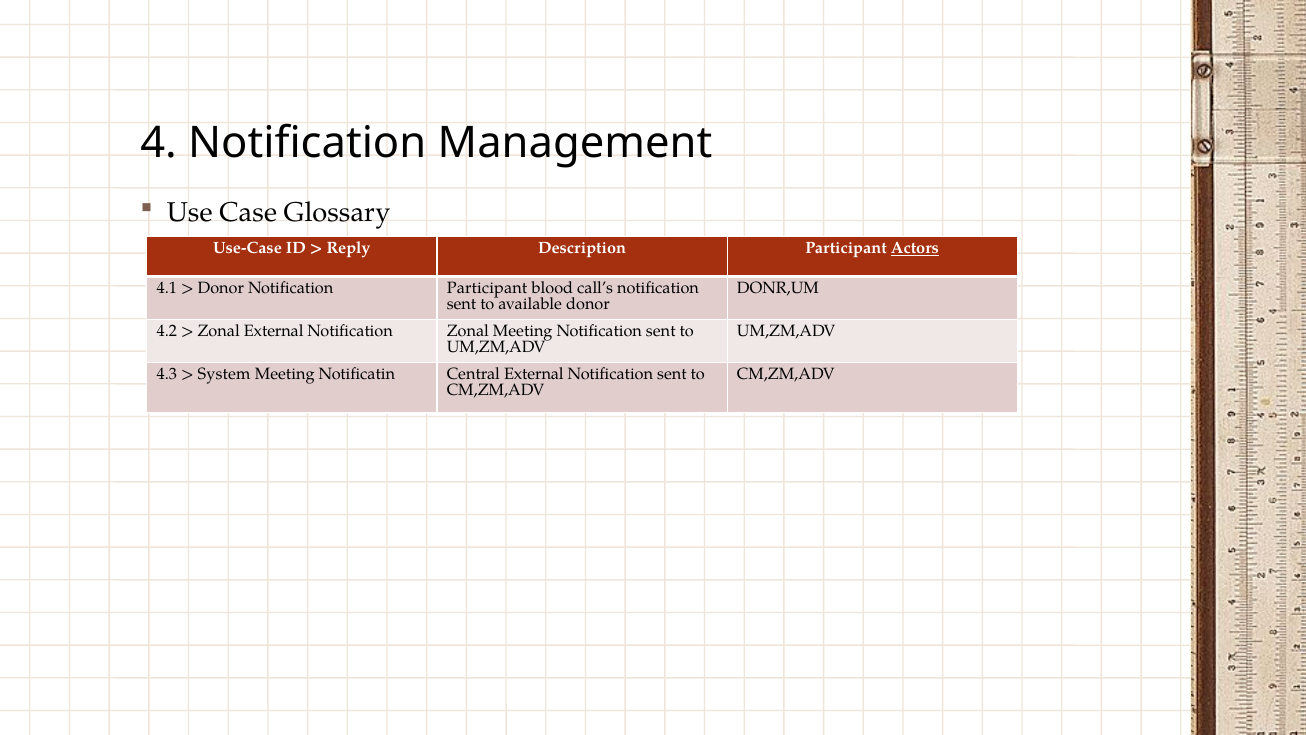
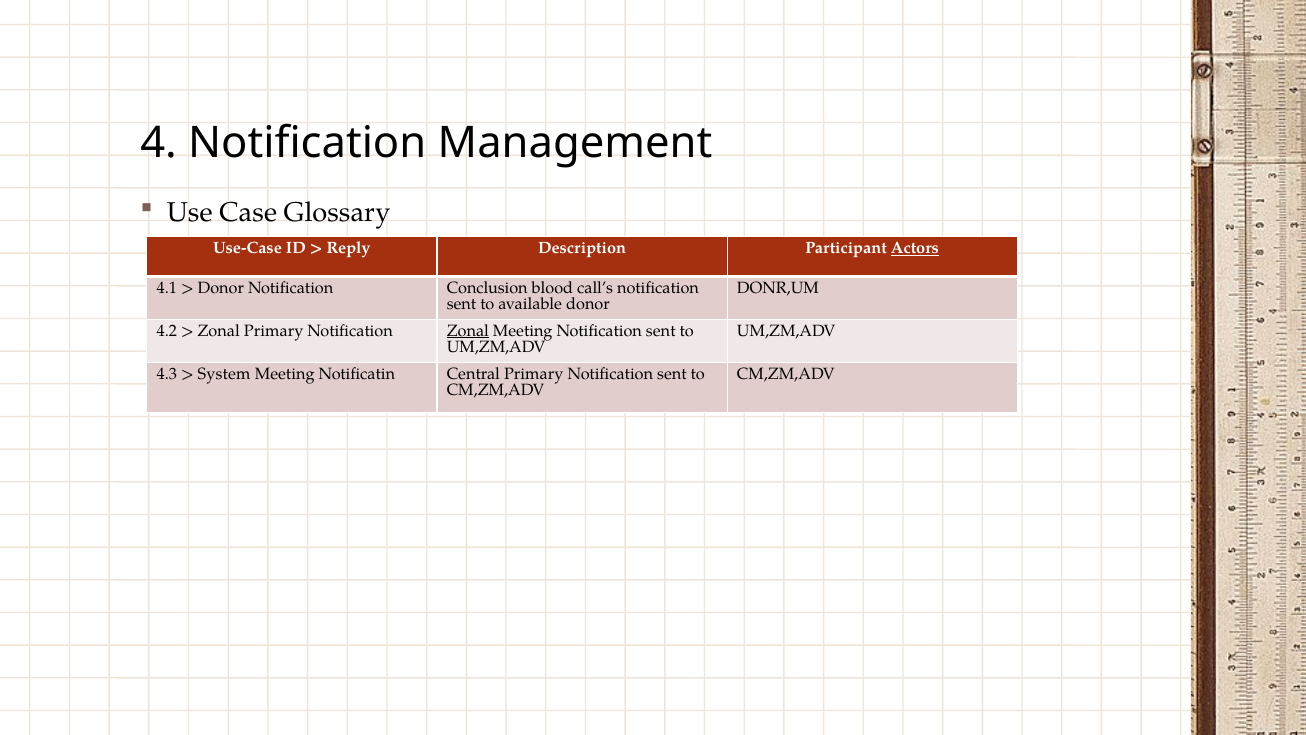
Notification Participant: Participant -> Conclusion
Zonal External: External -> Primary
Zonal at (468, 331) underline: none -> present
Central External: External -> Primary
